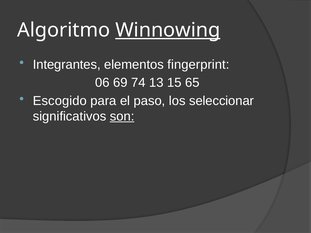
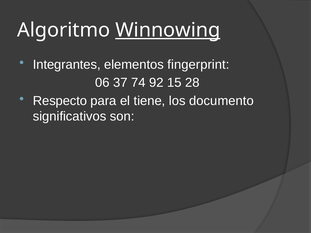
69: 69 -> 37
13: 13 -> 92
65: 65 -> 28
Escogido: Escogido -> Respecto
paso: paso -> tiene
seleccionar: seleccionar -> documento
son underline: present -> none
